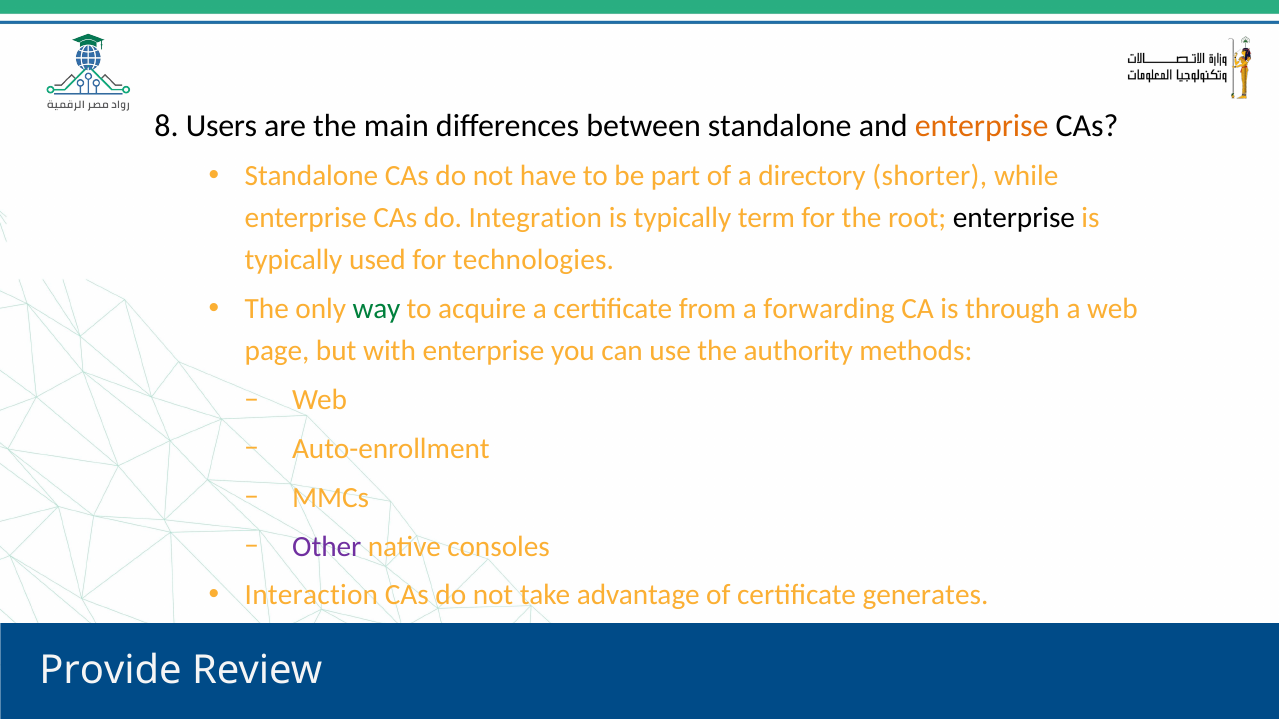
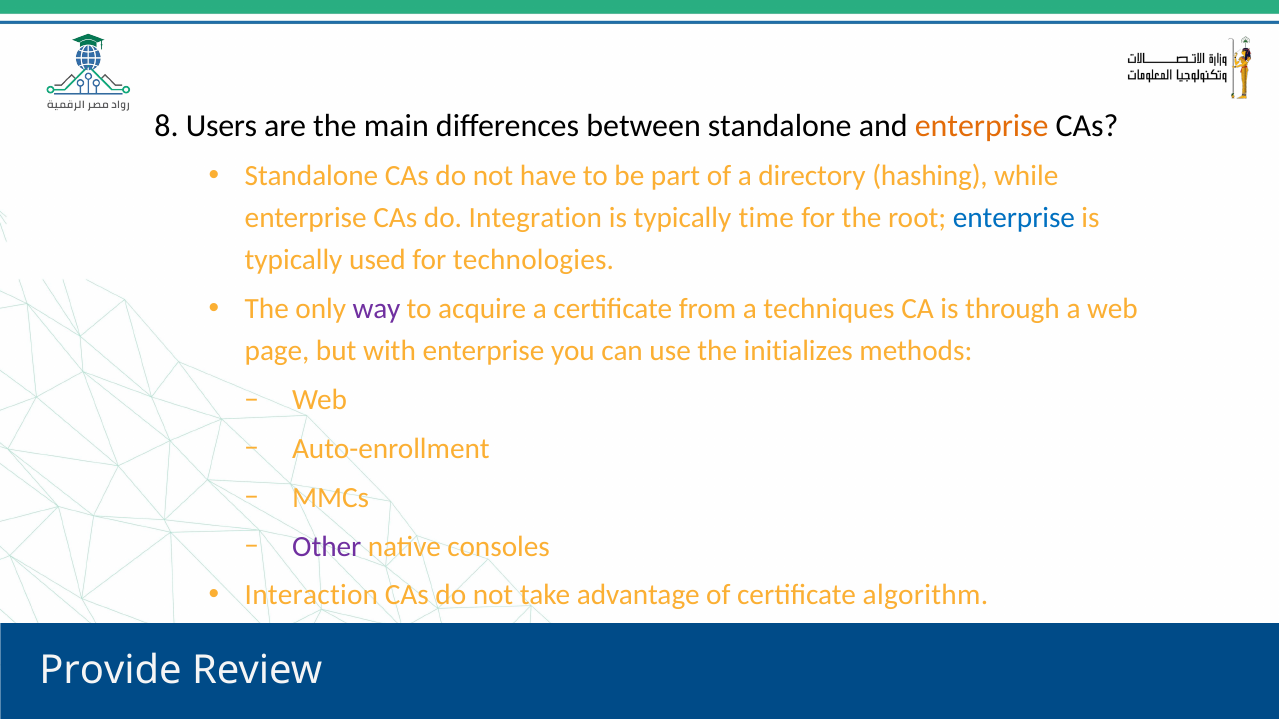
shorter: shorter -> hashing
term: term -> time
enterprise at (1014, 218) colour: black -> blue
way colour: green -> purple
forwarding: forwarding -> techniques
authority: authority -> initializes
generates: generates -> algorithm
